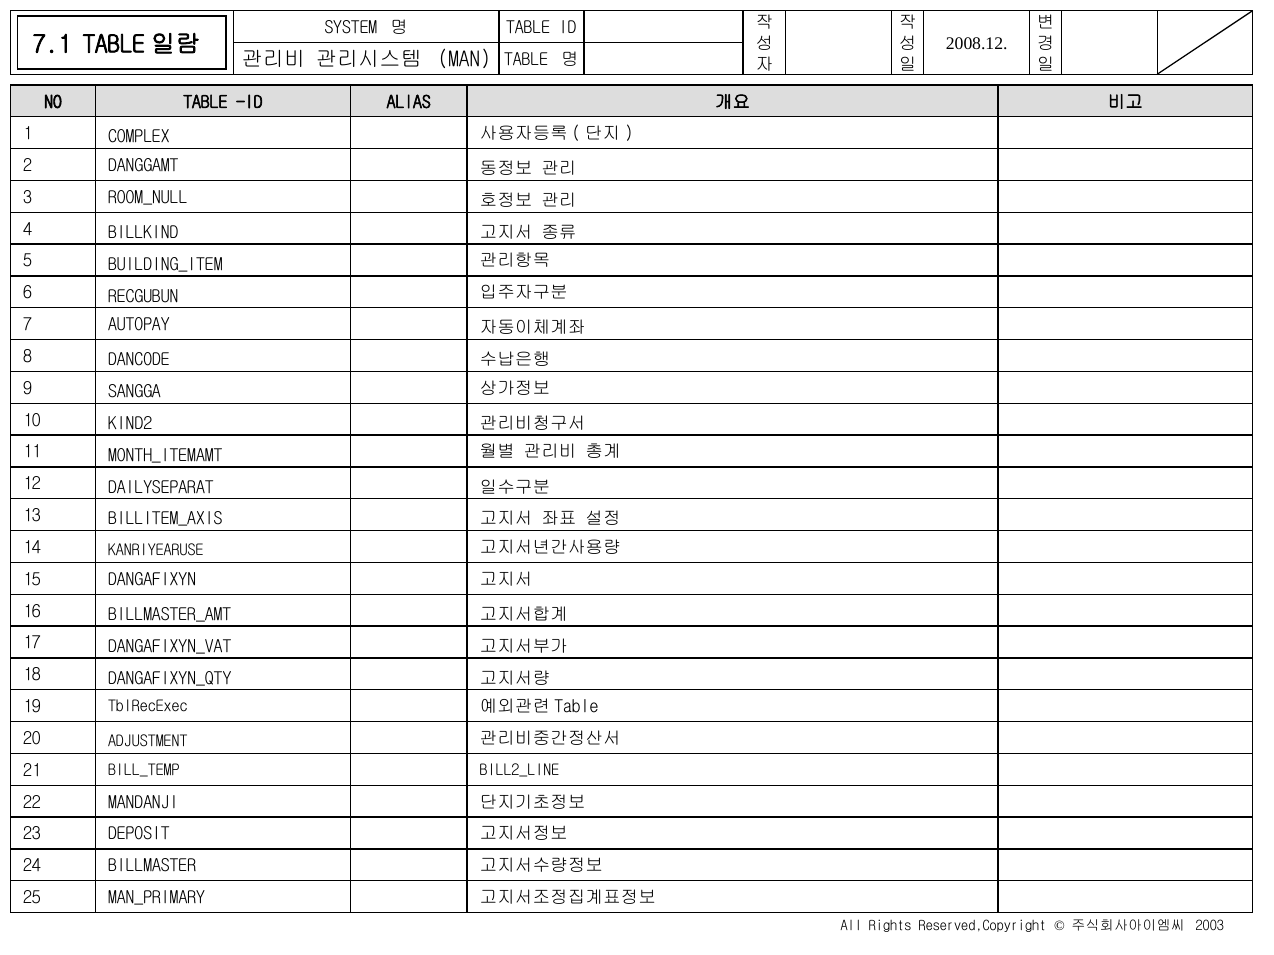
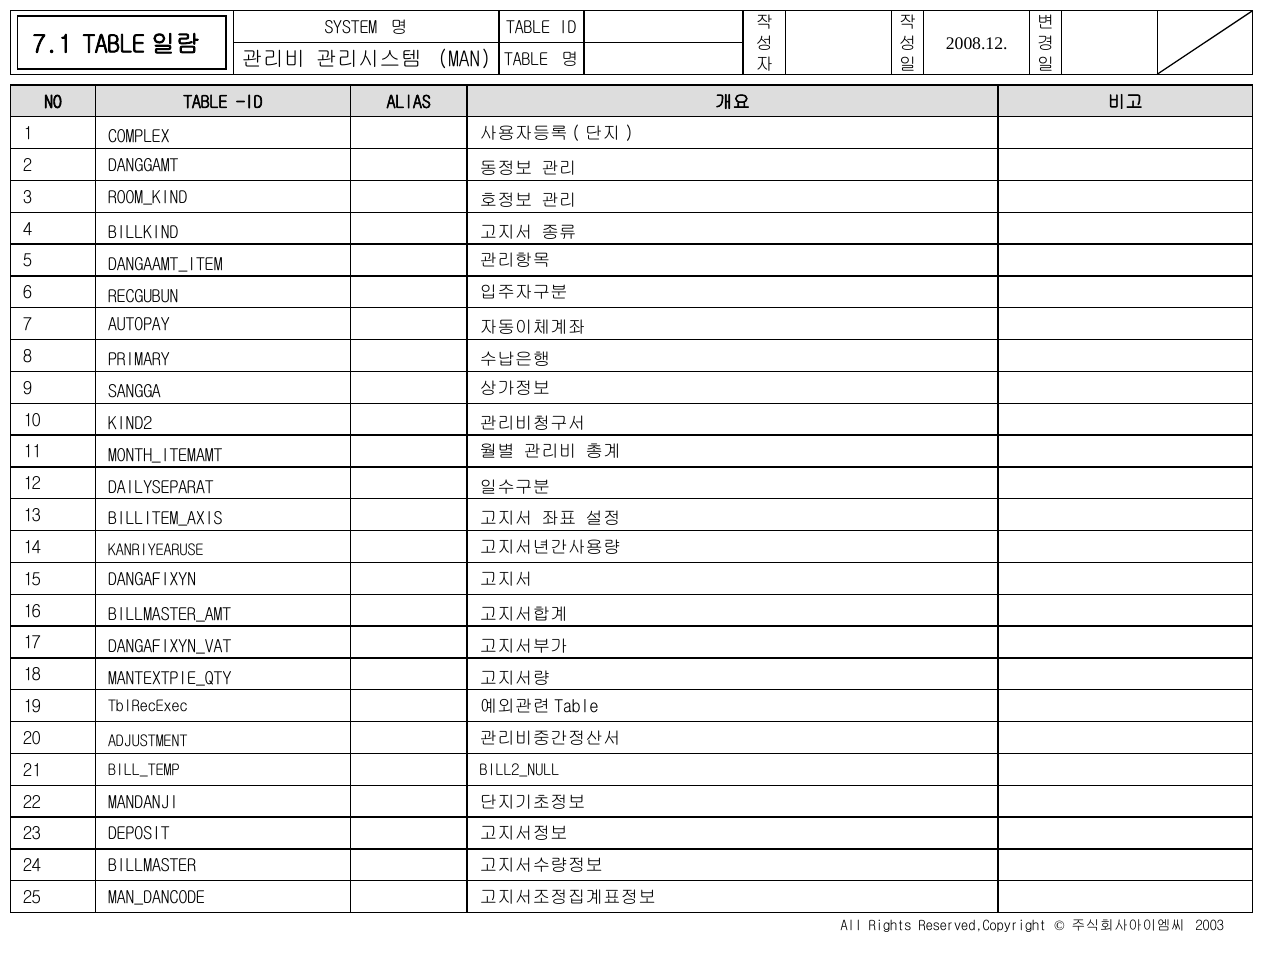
ROOM_NULL: ROOM_NULL -> ROOM_KIND
BUILDING_ITEM: BUILDING_ITEM -> DANGAAMT_ITEM
DANCODE: DANCODE -> PRIMARY
DANGAFIXYN_QTY: DANGAFIXYN_QTY -> MANTEXTPIE_QTY
BILL2_LINE: BILL2_LINE -> BILL2_NULL
MAN_PRIMARY: MAN_PRIMARY -> MAN_DANCODE
